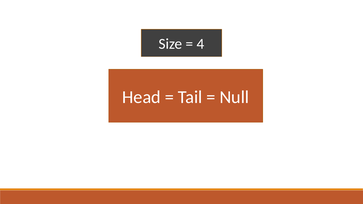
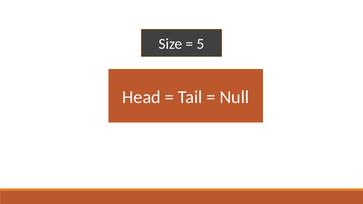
4: 4 -> 5
